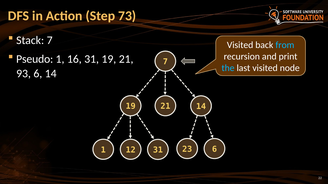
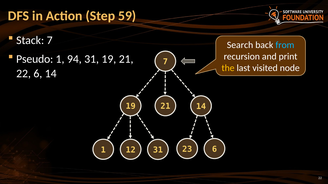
73: 73 -> 59
Visited at (240, 45): Visited -> Search
16: 16 -> 94
the colour: light blue -> yellow
93 at (24, 74): 93 -> 22
